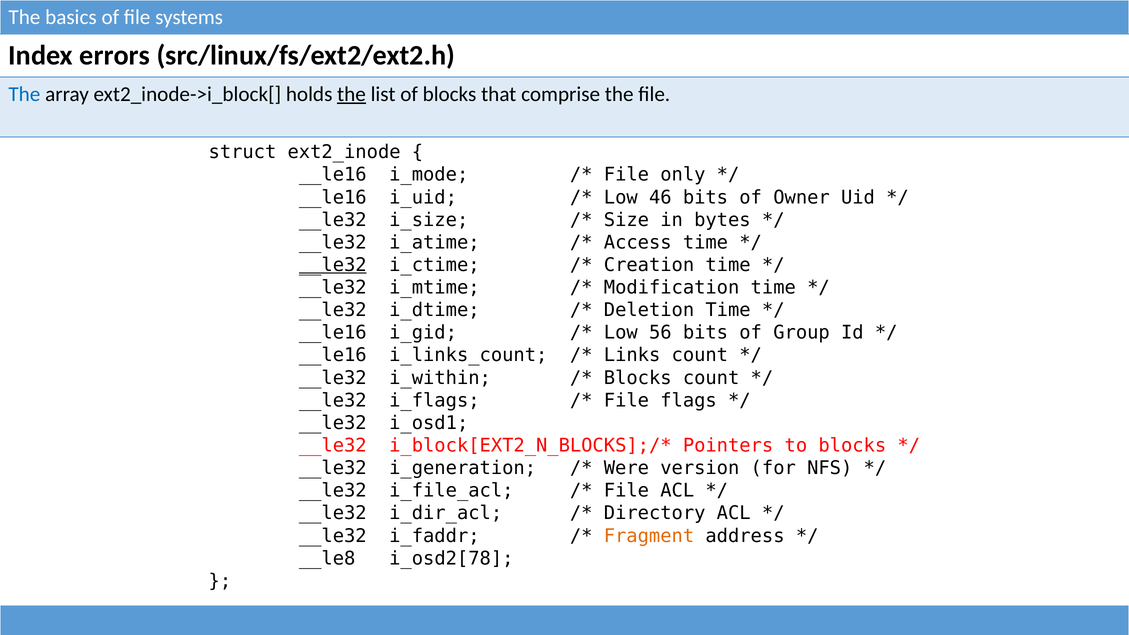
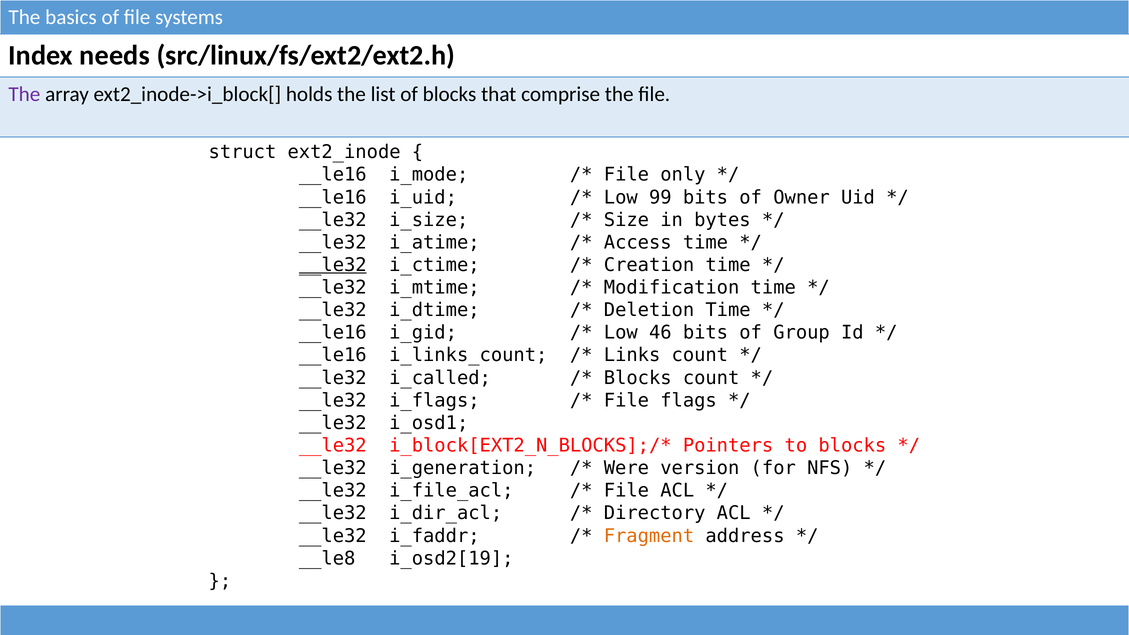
errors: errors -> needs
The at (24, 94) colour: blue -> purple
the at (351, 94) underline: present -> none
46: 46 -> 99
56: 56 -> 46
i_within: i_within -> i_called
i_osd2[78: i_osd2[78 -> i_osd2[19
